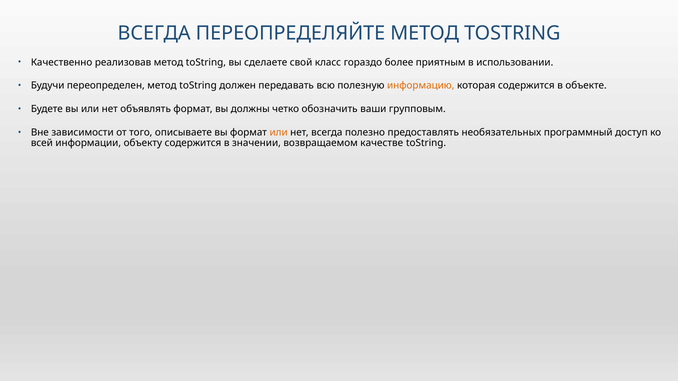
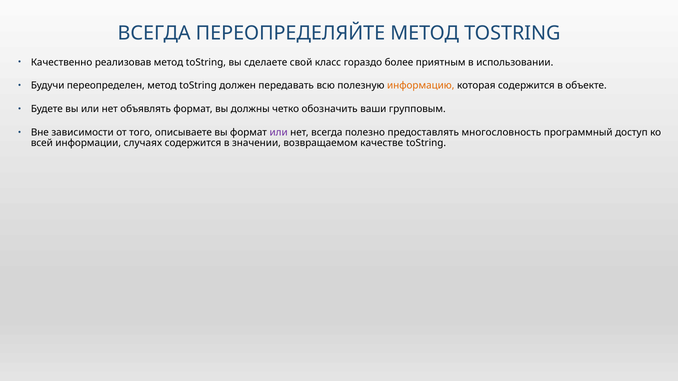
или at (279, 133) colour: orange -> purple
необязательных: необязательных -> многословность
объекту: объекту -> случаях
